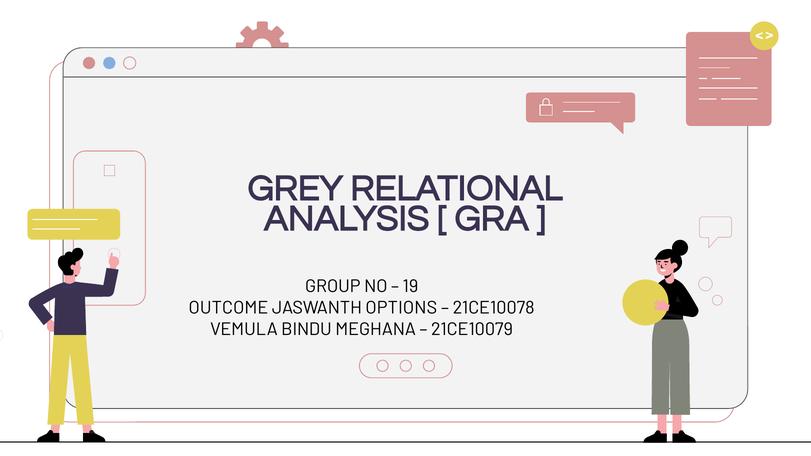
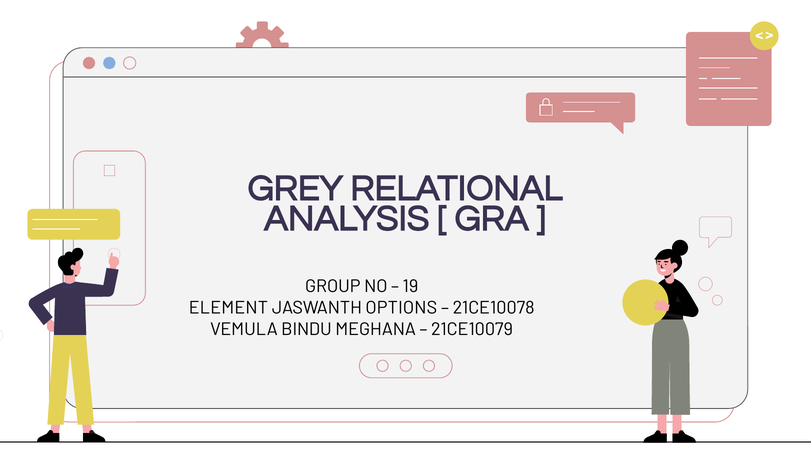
OUTCOME: OUTCOME -> ELEMENT
